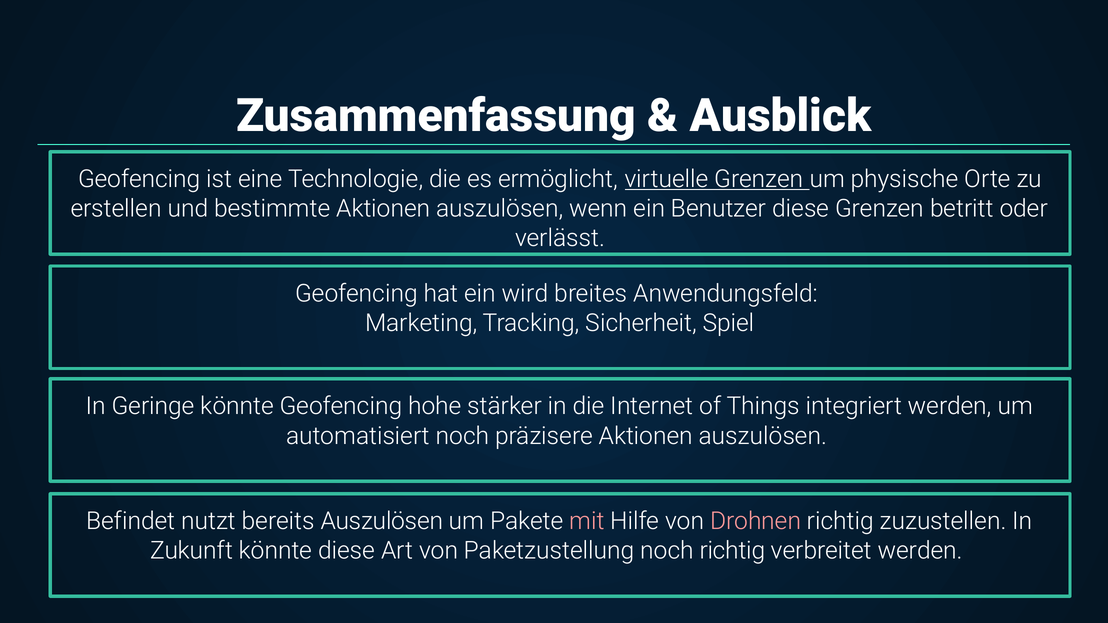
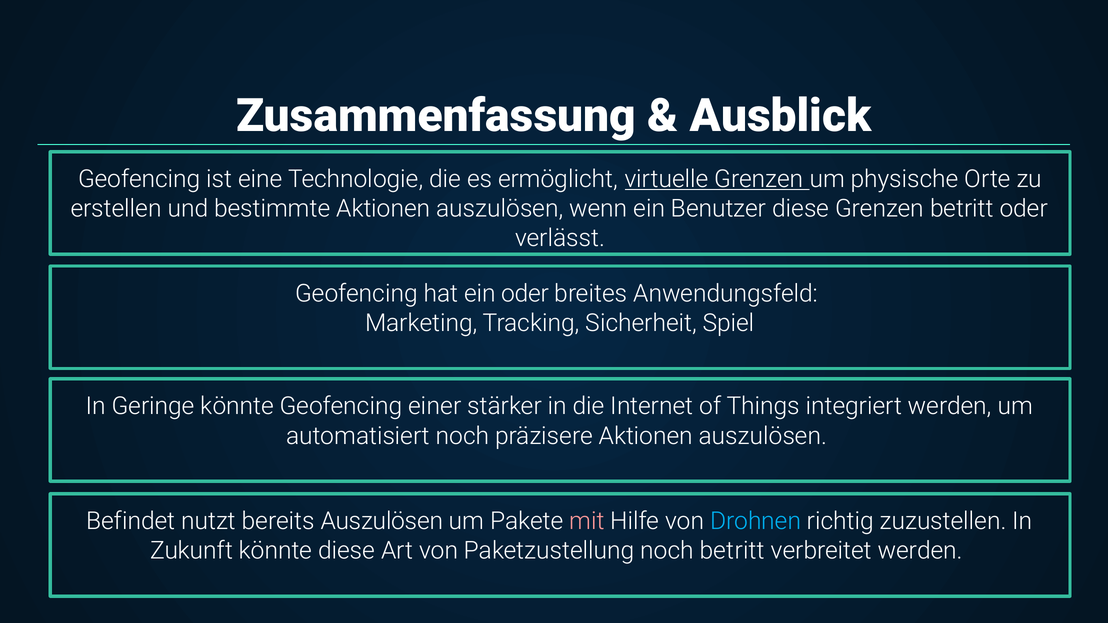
ein wird: wird -> oder
hohe: hohe -> einer
Drohnen colour: pink -> light blue
noch richtig: richtig -> betritt
